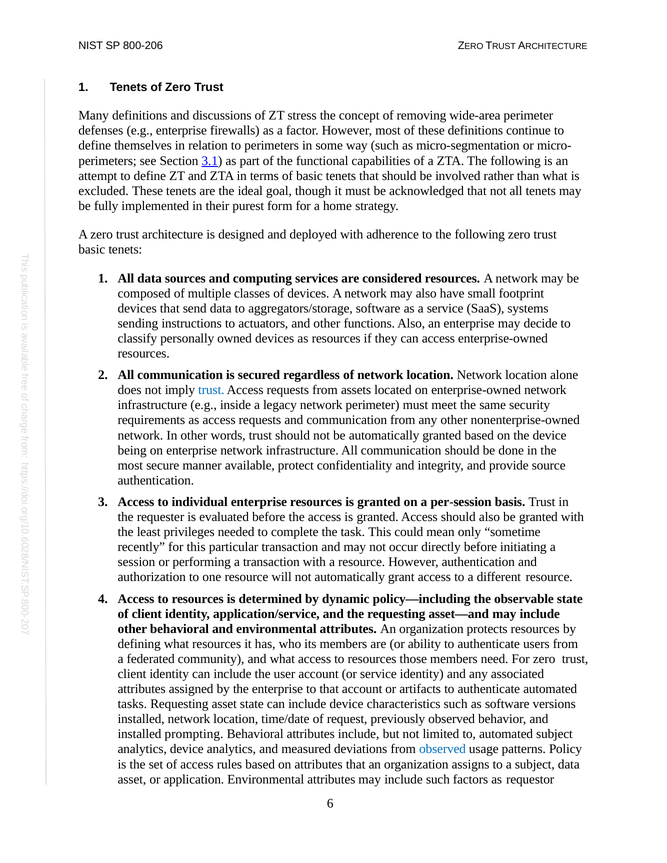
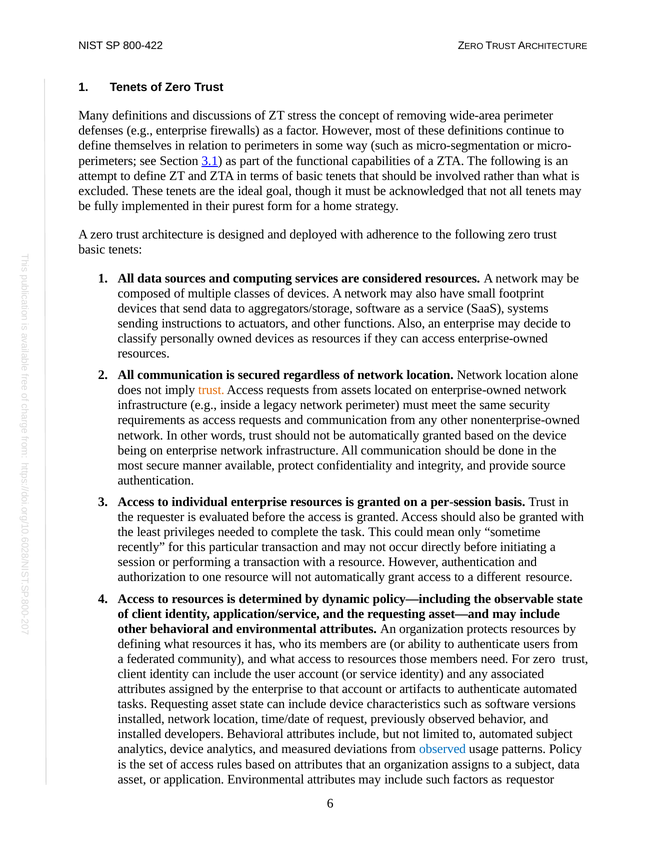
800-206: 800-206 -> 800-422
trust at (211, 390) colour: blue -> orange
prompting: prompting -> developers
